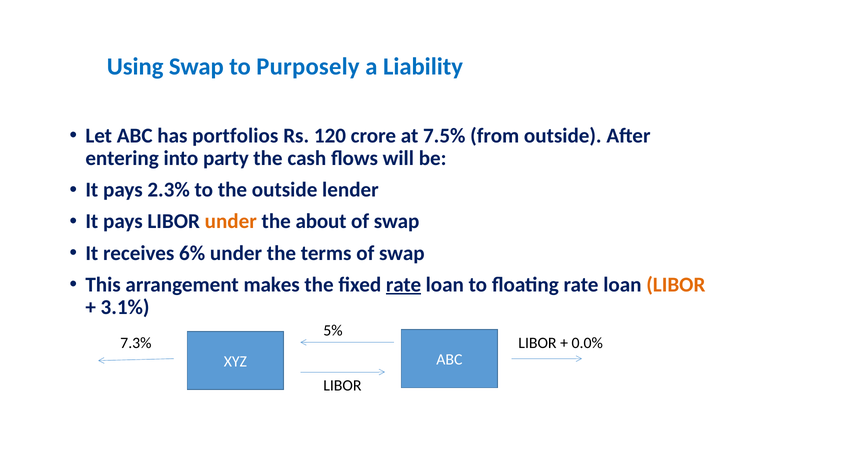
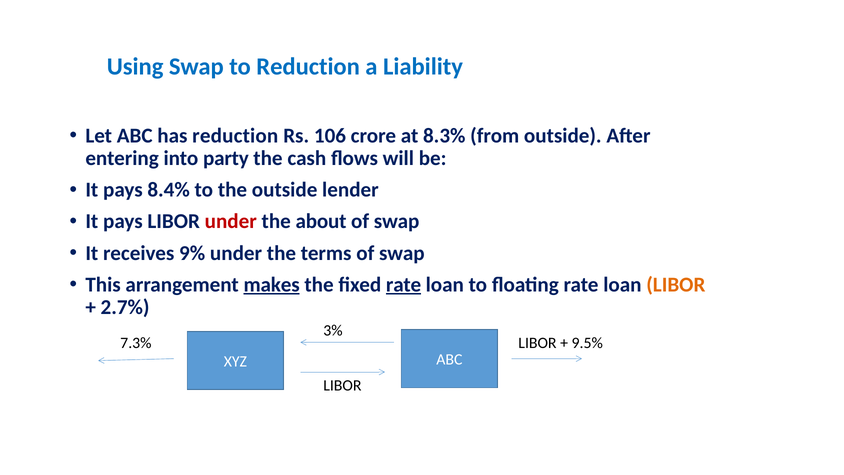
to Purposely: Purposely -> Reduction
has portfolios: portfolios -> reduction
120: 120 -> 106
7.5%: 7.5% -> 8.3%
2.3%: 2.3% -> 8.4%
under at (231, 221) colour: orange -> red
6%: 6% -> 9%
makes underline: none -> present
3.1%: 3.1% -> 2.7%
5%: 5% -> 3%
0.0%: 0.0% -> 9.5%
